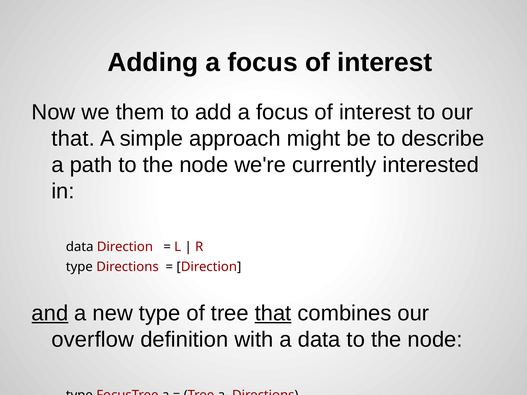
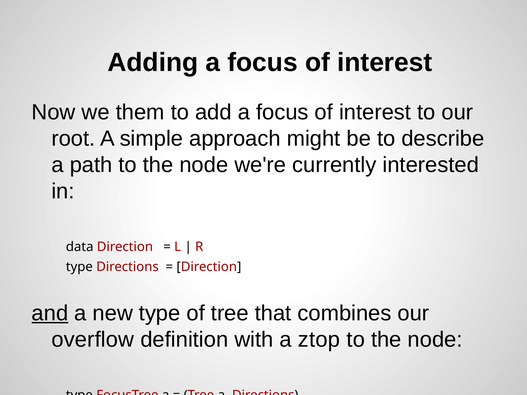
that at (73, 139): that -> root
that at (273, 313) underline: present -> none
a data: data -> ztop
